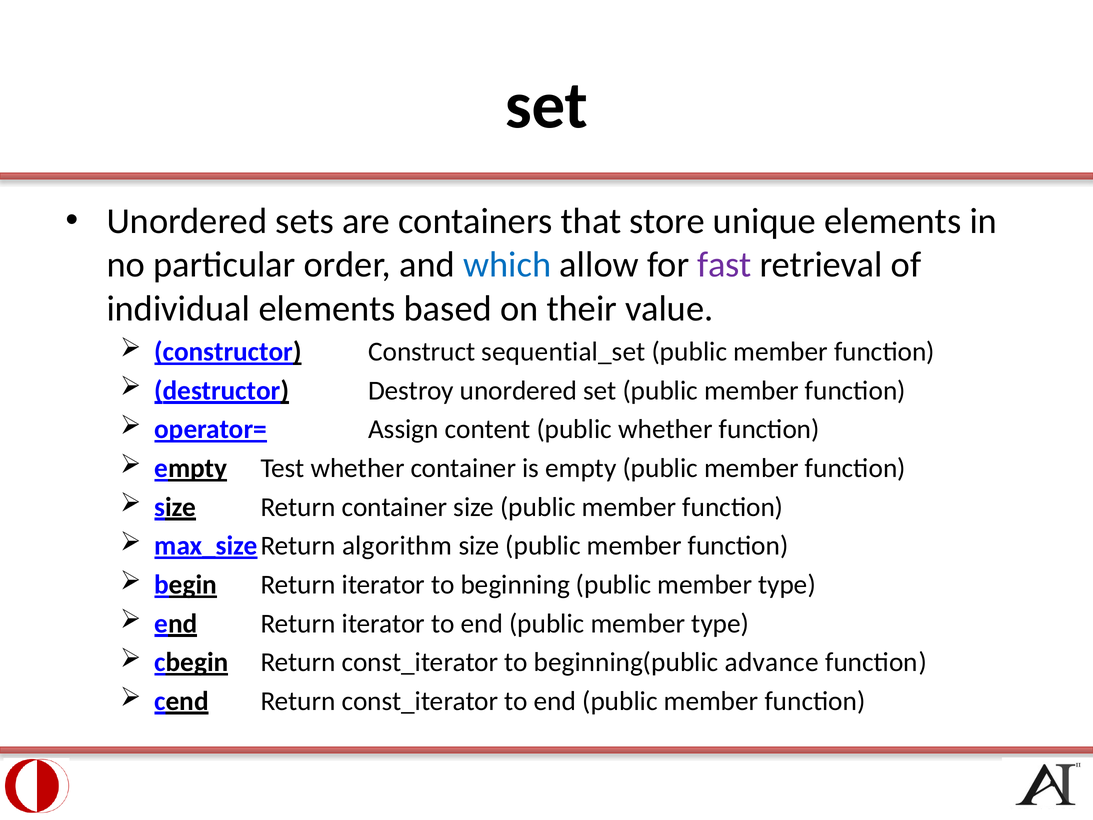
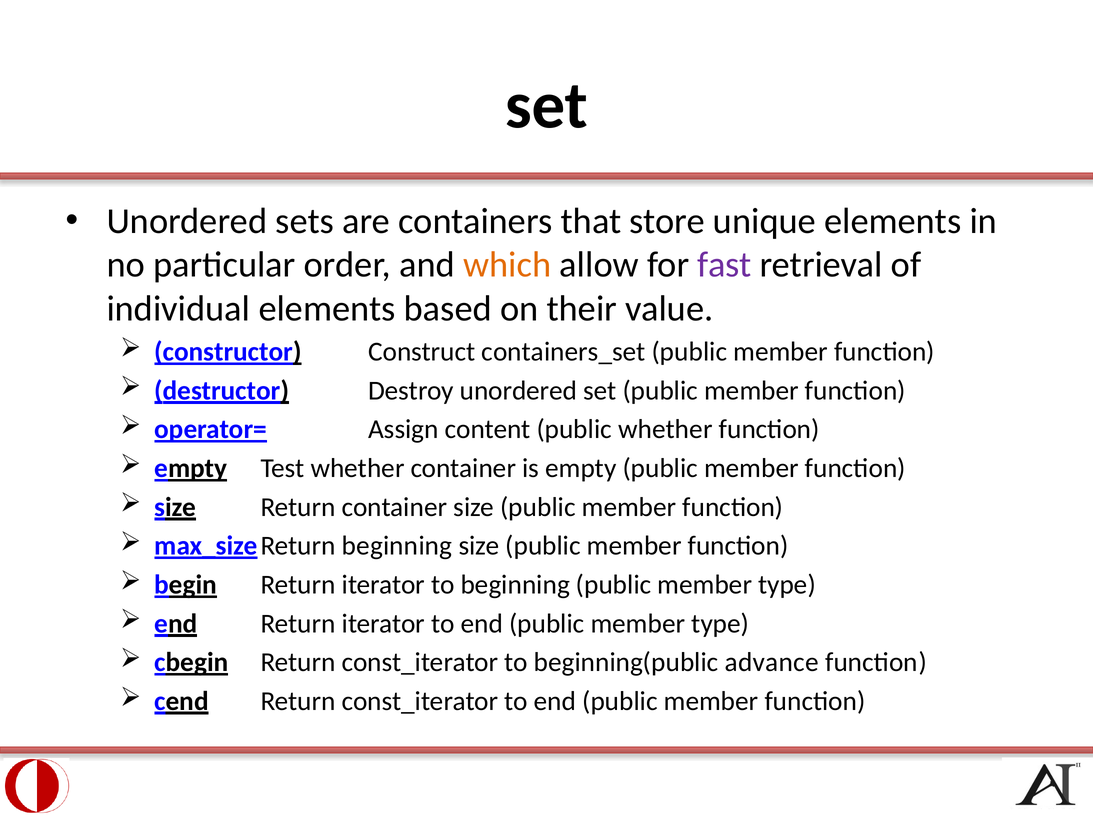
which colour: blue -> orange
sequential_set: sequential_set -> containers_set
algorithm at (397, 546): algorithm -> beginning
